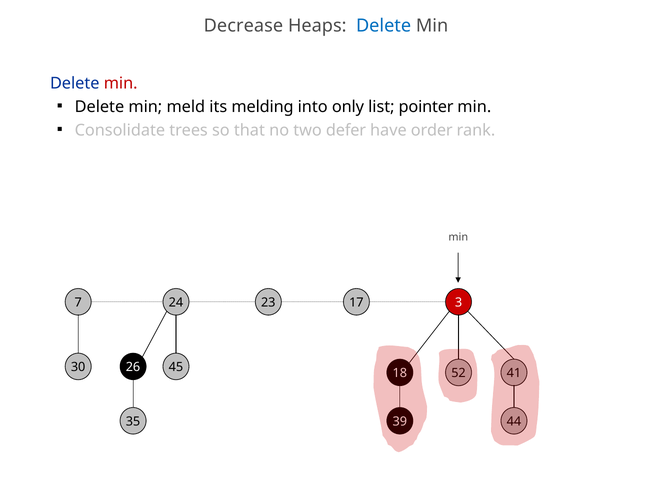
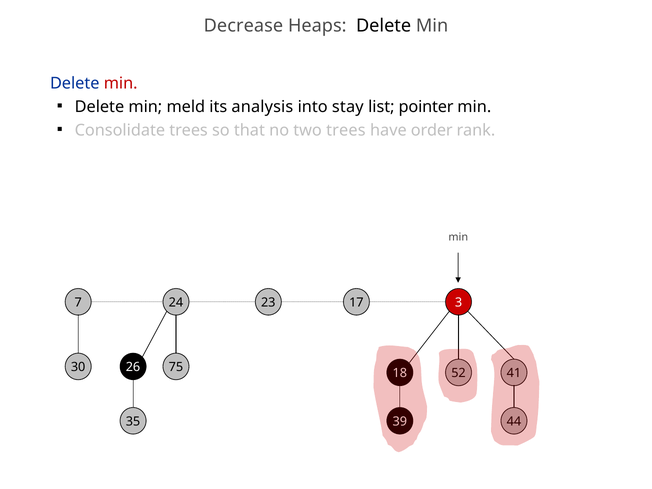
Delete at (384, 26) colour: blue -> black
melding: melding -> analysis
only: only -> stay
two defer: defer -> trees
45: 45 -> 75
